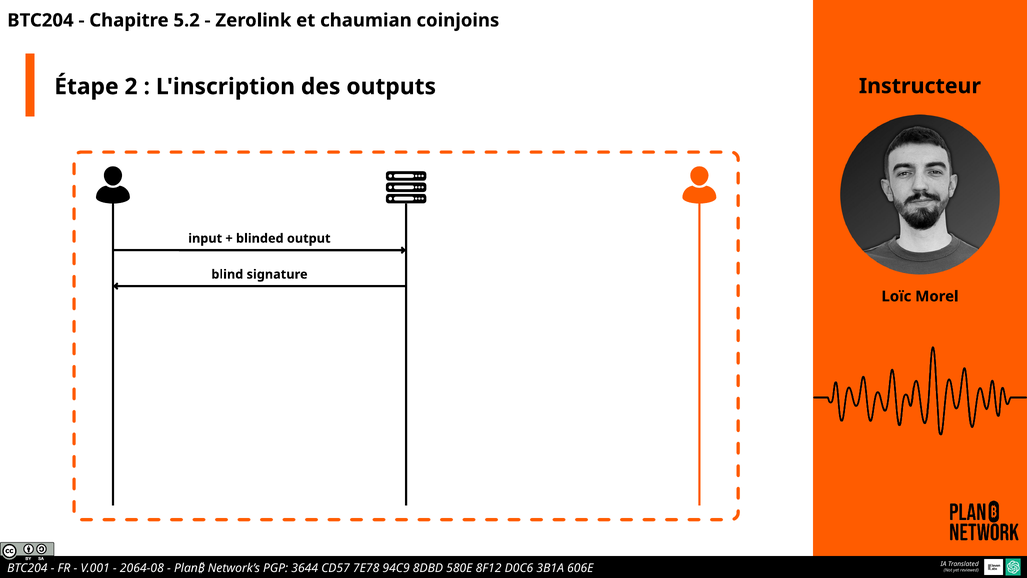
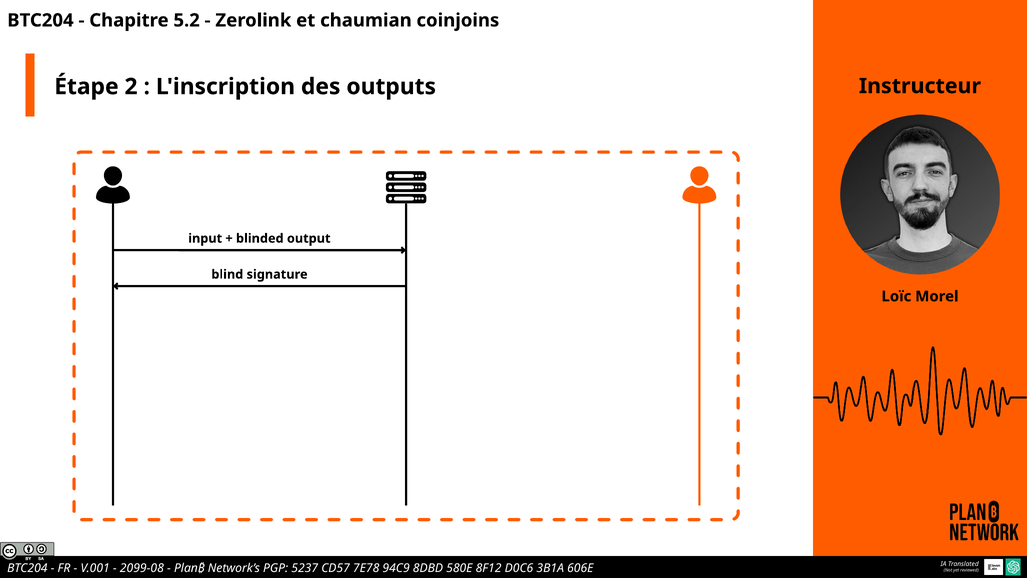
2064-08: 2064-08 -> 2099-08
3644: 3644 -> 5237
